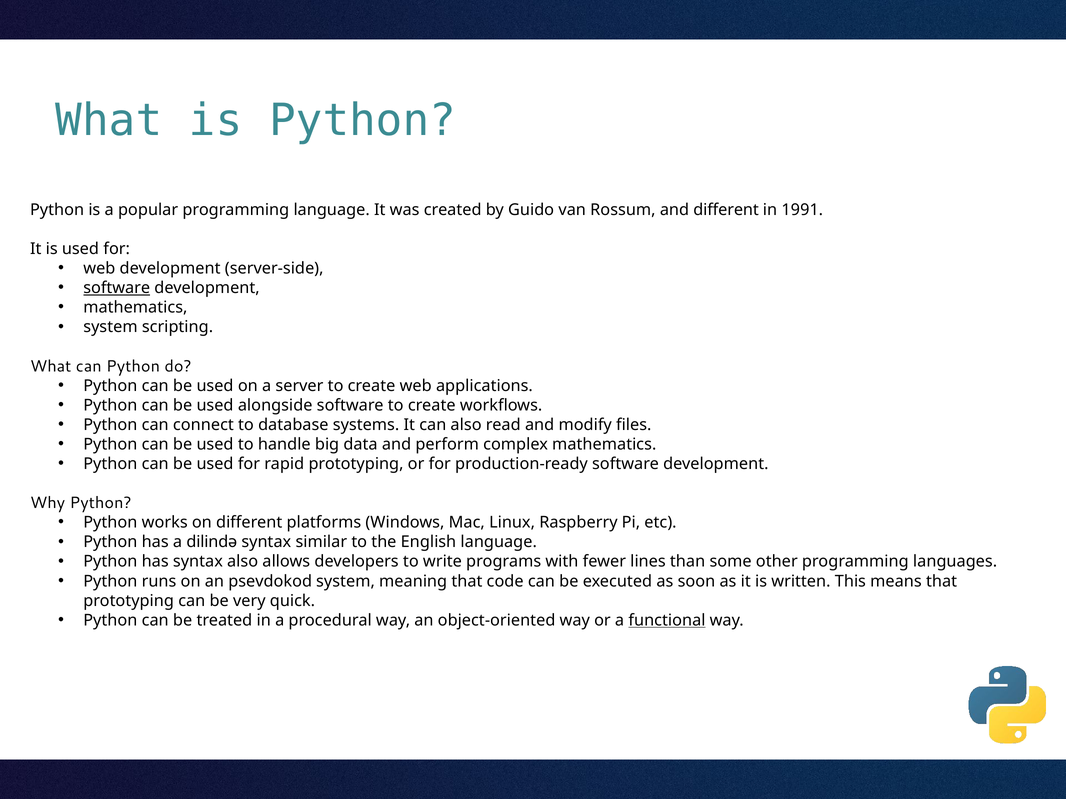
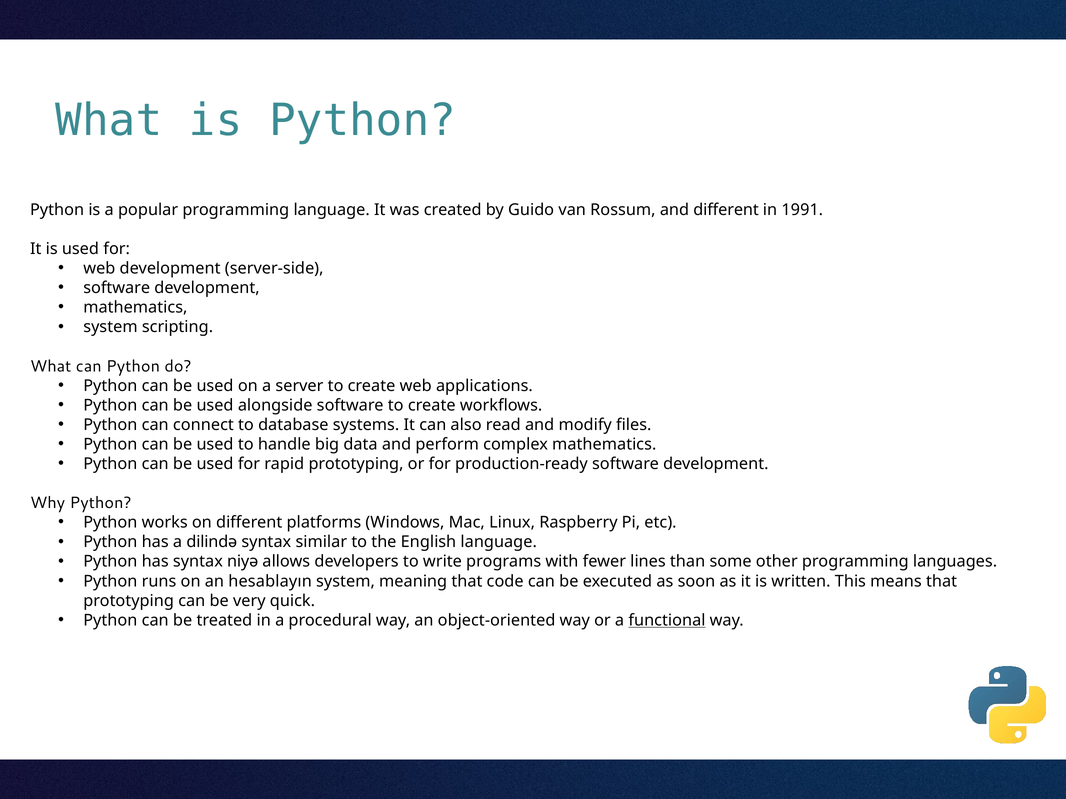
software at (117, 288) underline: present -> none
syntax also: also -> niyə
psevdokod: psevdokod -> hesablayın
